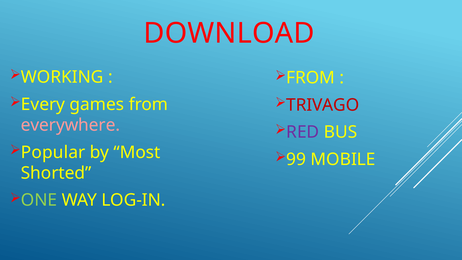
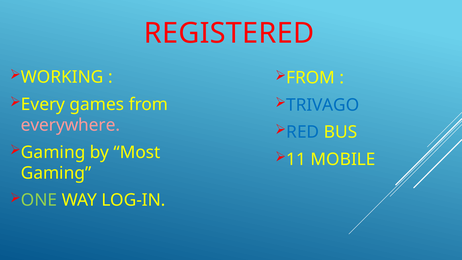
DOWNLOAD: DOWNLOAD -> REGISTERED
TRIVAGO colour: red -> blue
RED colour: purple -> blue
Popular at (53, 152): Popular -> Gaming
99: 99 -> 11
Shorted at (56, 173): Shorted -> Gaming
